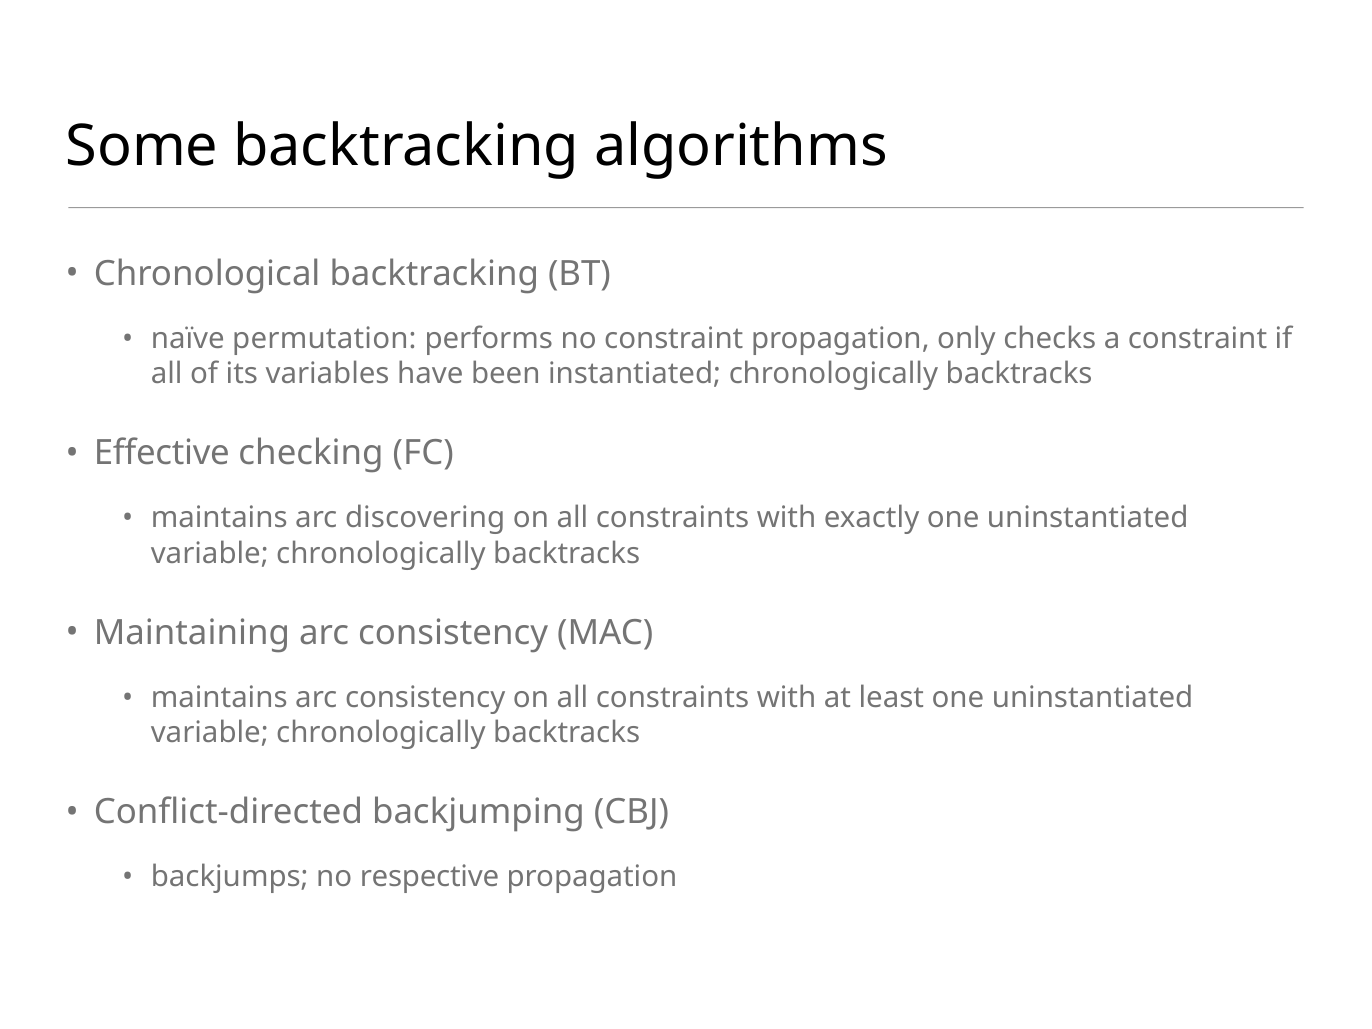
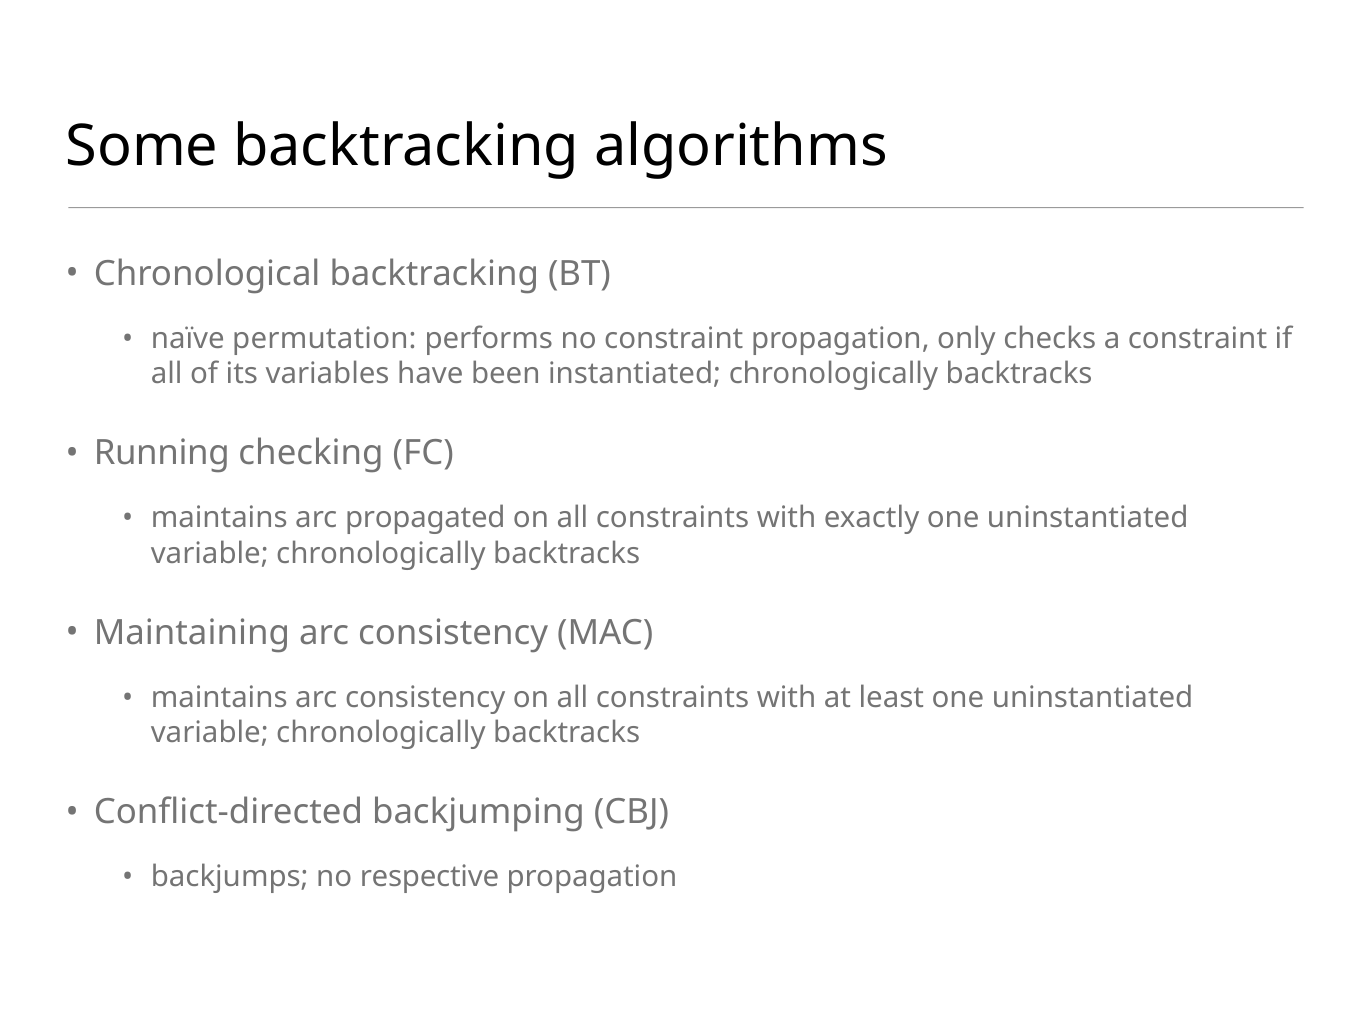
Effective: Effective -> Running
discovering: discovering -> propagated
